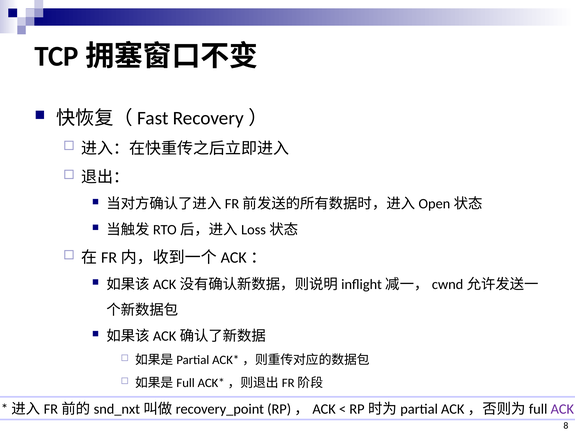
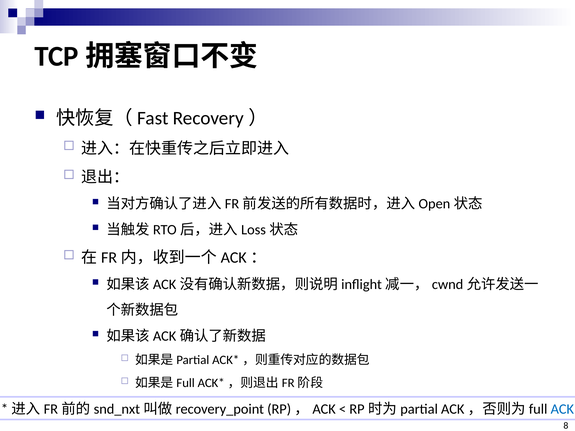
ACK colour: purple -> blue
